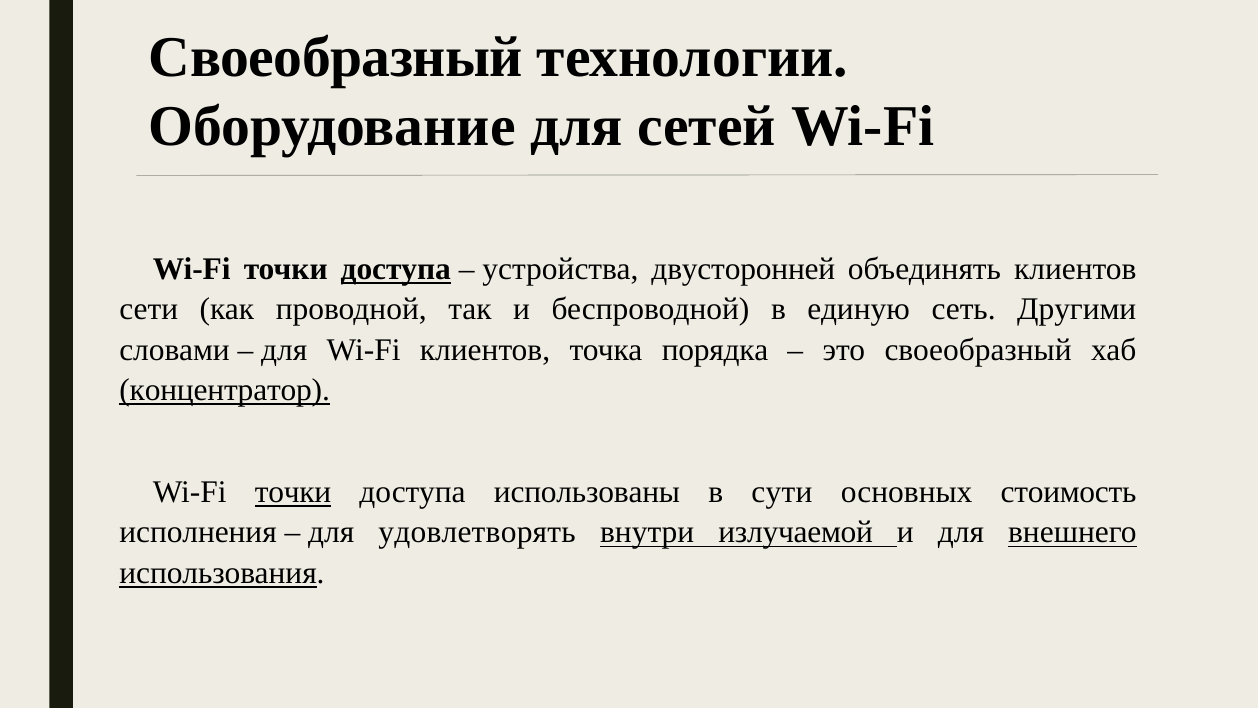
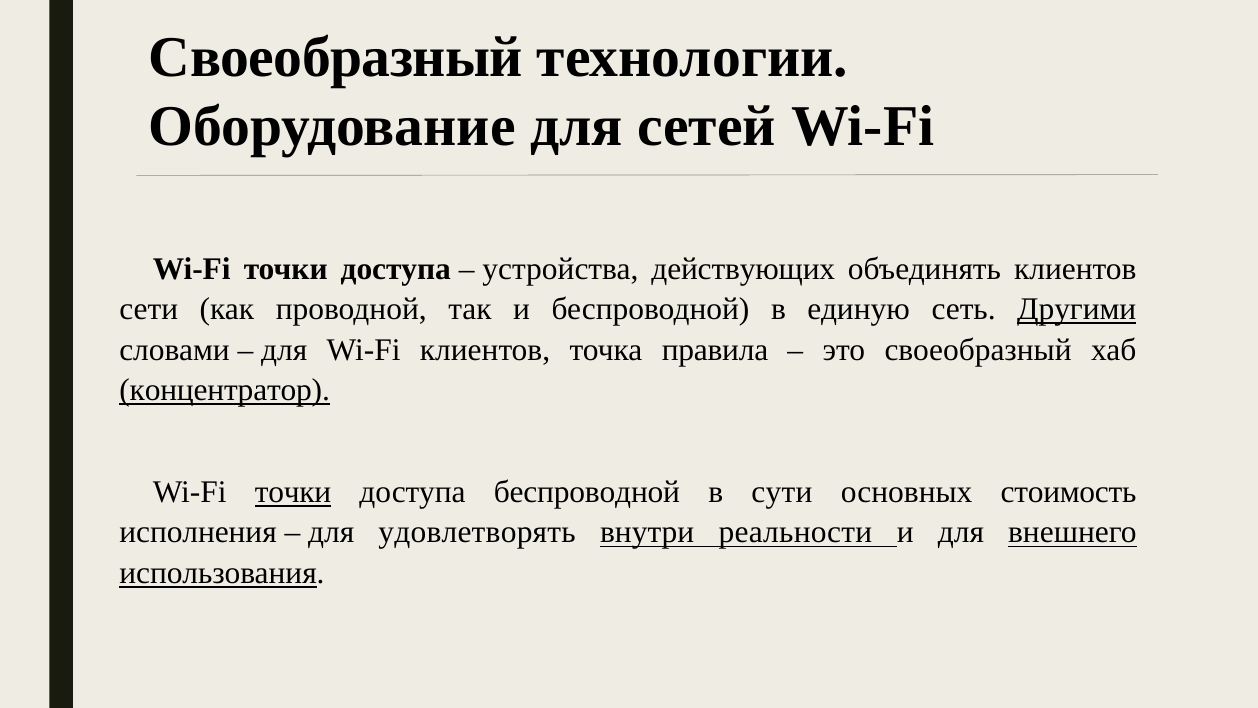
доступа at (396, 269) underline: present -> none
двусторонней: двусторонней -> действующих
Другими underline: none -> present
порядка: порядка -> правила
доступа использованы: использованы -> беспроводной
излучаемой: излучаемой -> реальности
